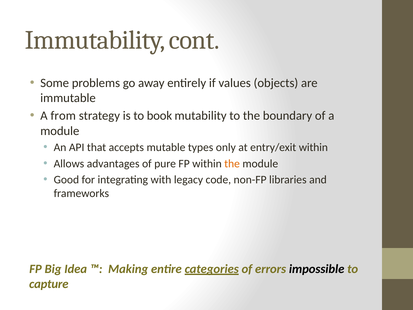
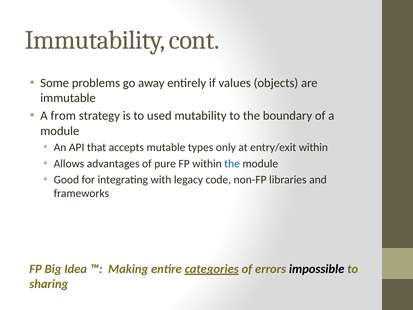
book: book -> used
the at (232, 163) colour: orange -> blue
capture: capture -> sharing
